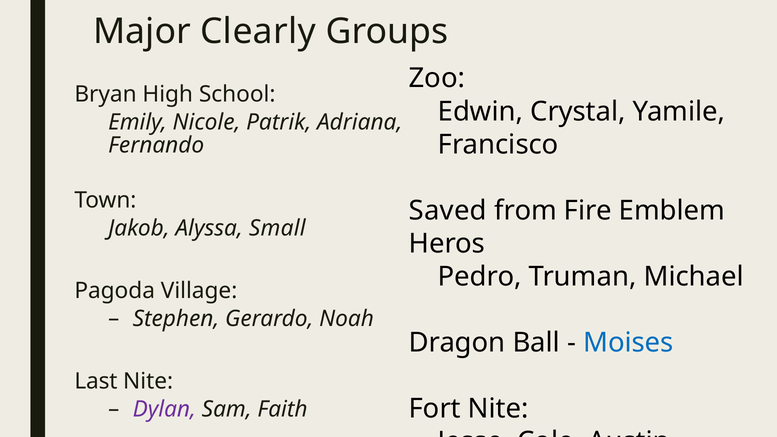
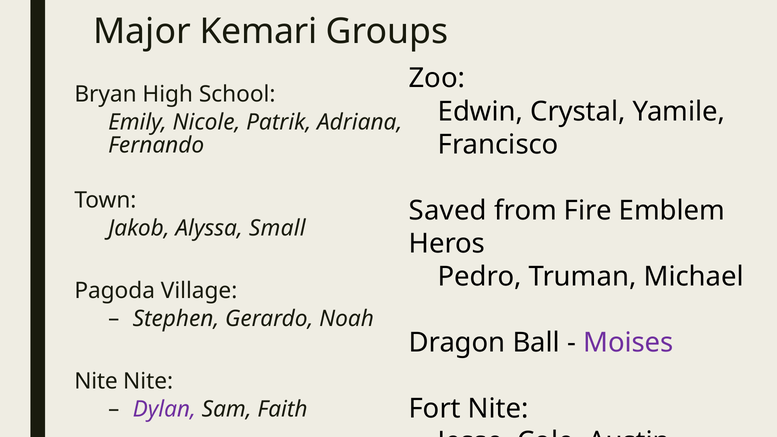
Major Clearly: Clearly -> Kemari
Moises colour: blue -> purple
Last at (96, 381): Last -> Nite
